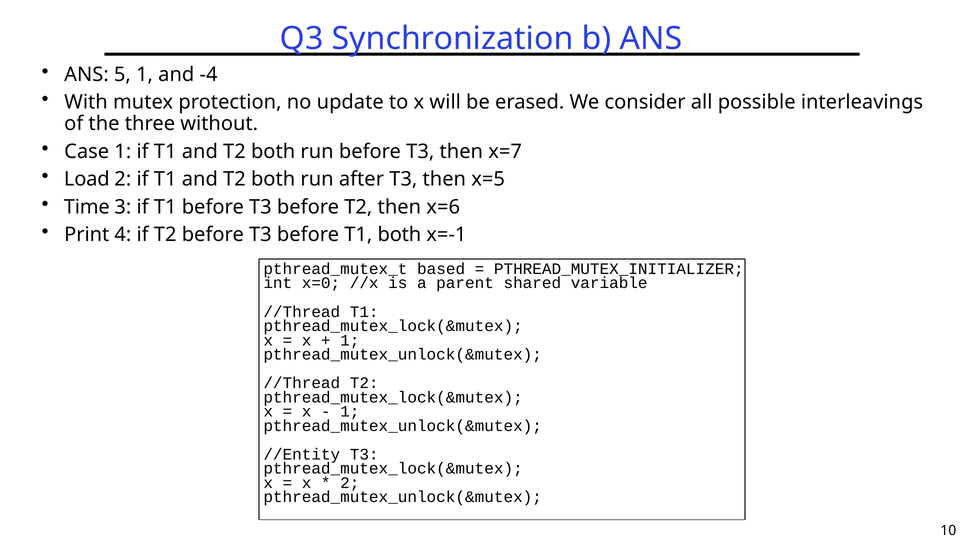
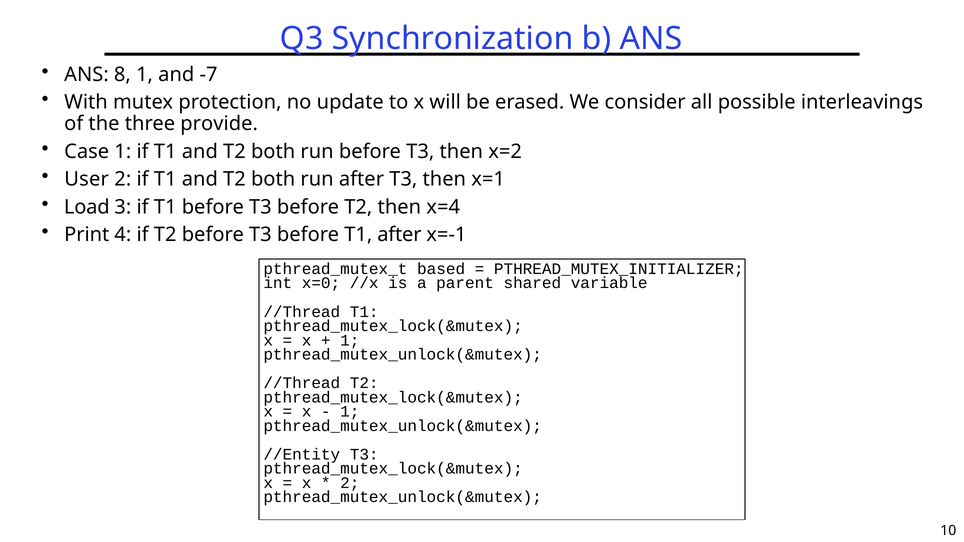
5: 5 -> 8
-4: -4 -> -7
without: without -> provide
x=7: x=7 -> x=2
Load: Load -> User
x=5: x=5 -> x=1
Time: Time -> Load
x=6: x=6 -> x=4
T1 both: both -> after
